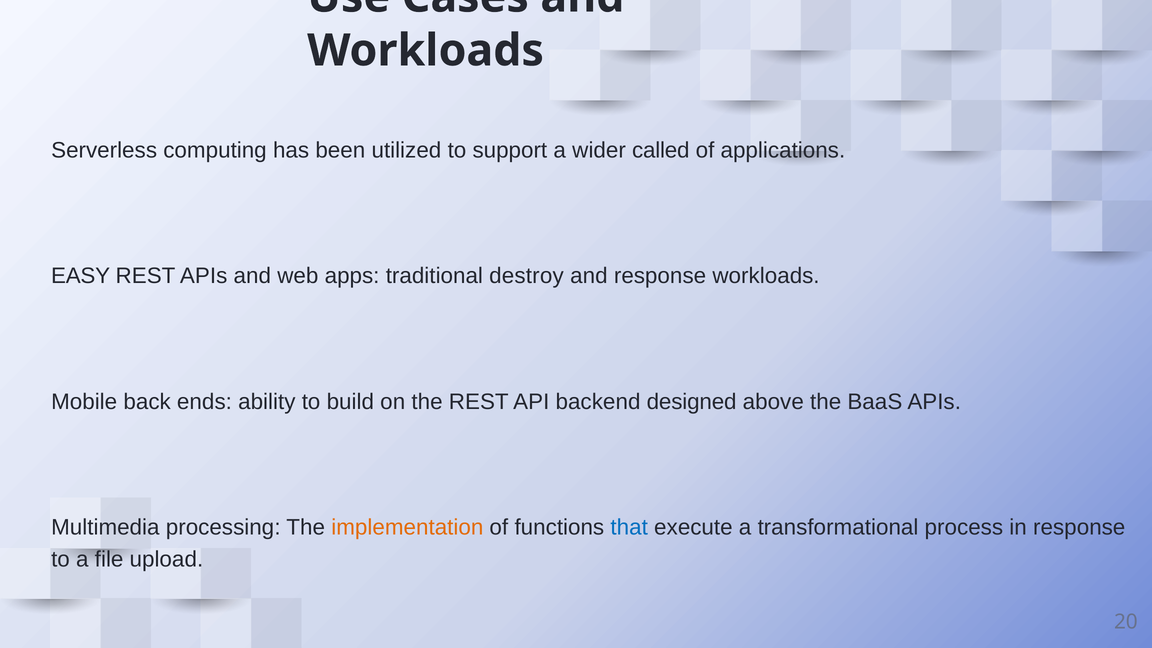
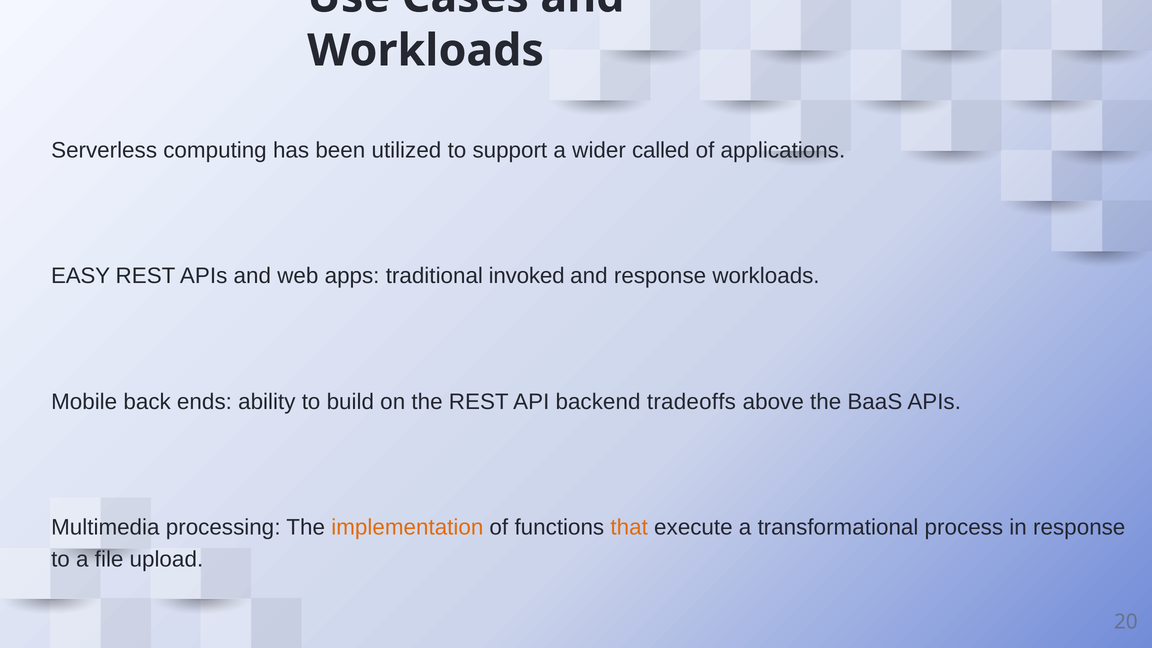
destroy: destroy -> invoked
designed: designed -> tradeoffs
that colour: blue -> orange
